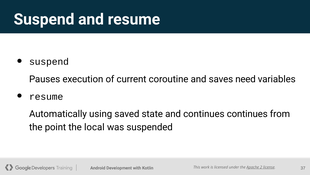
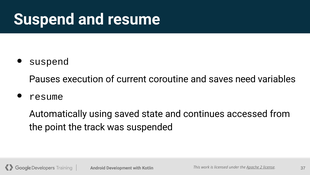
continues continues: continues -> accessed
local: local -> track
